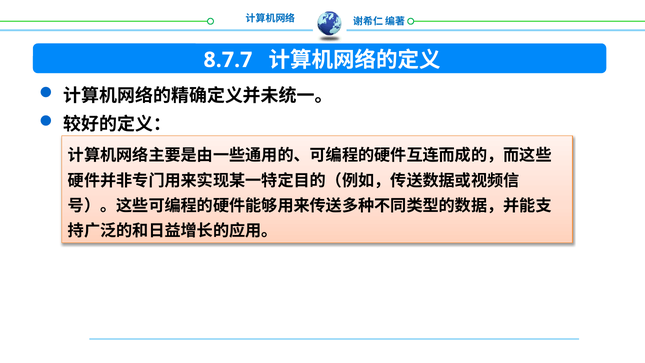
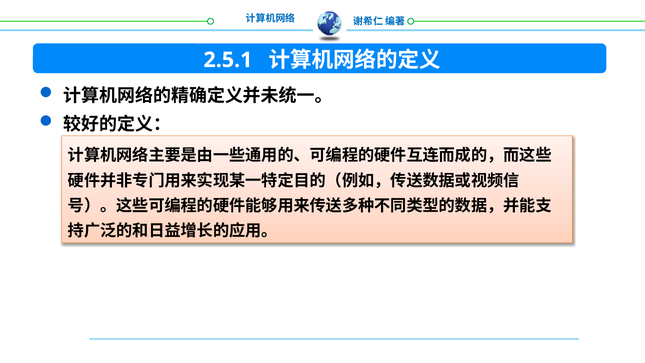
8.7.7: 8.7.7 -> 2.5.1
